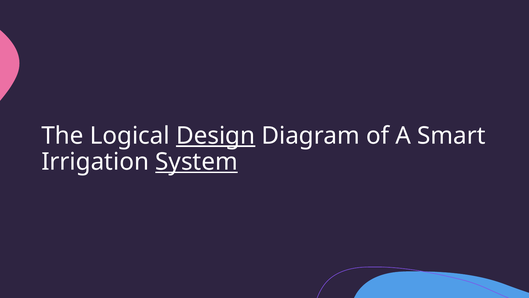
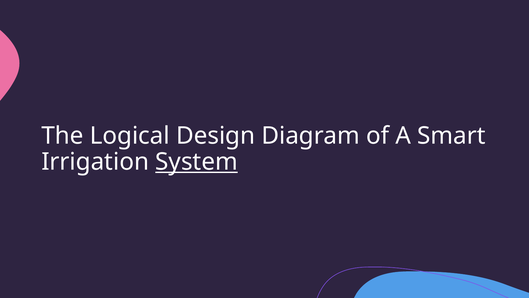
Design underline: present -> none
